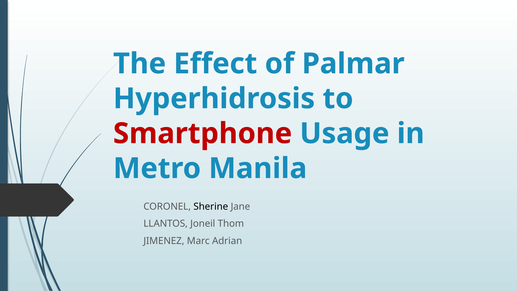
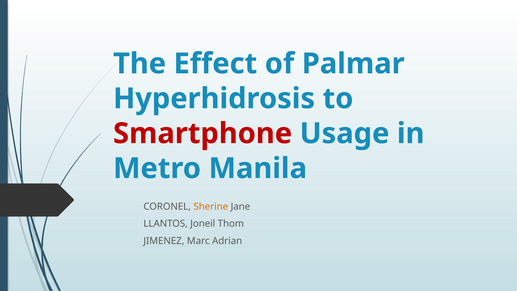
Sherine colour: black -> orange
